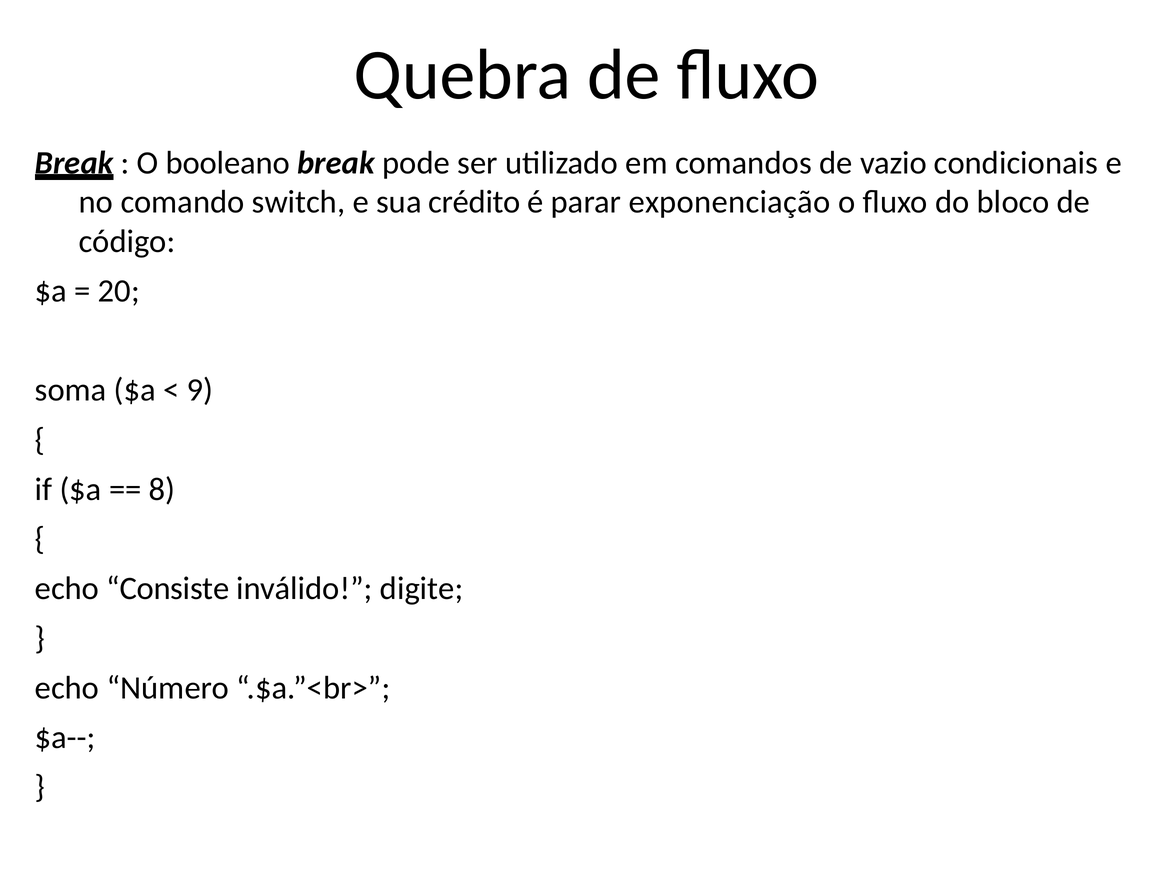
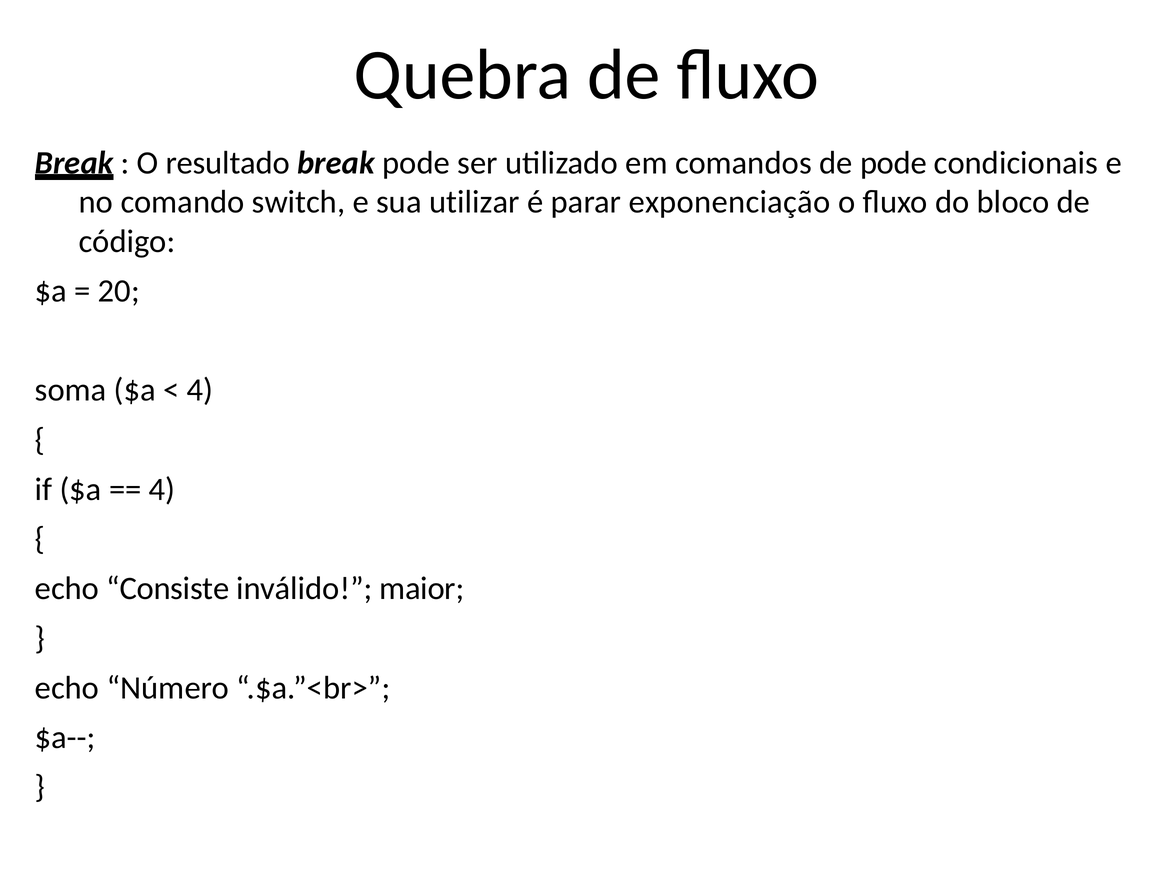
booleano: booleano -> resultado
de vazio: vazio -> pode
crédito: crédito -> utilizar
9 at (200, 390): 9 -> 4
8 at (162, 489): 8 -> 4
digite: digite -> maior
